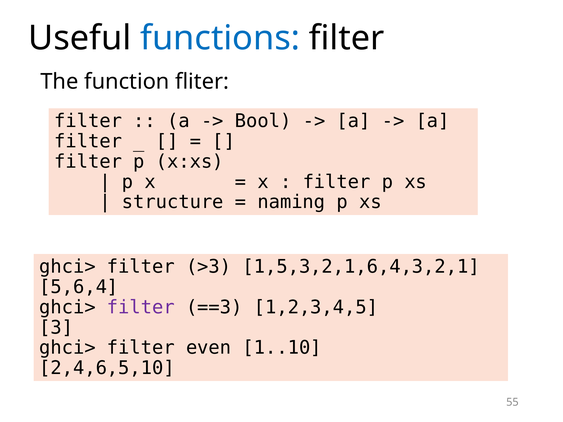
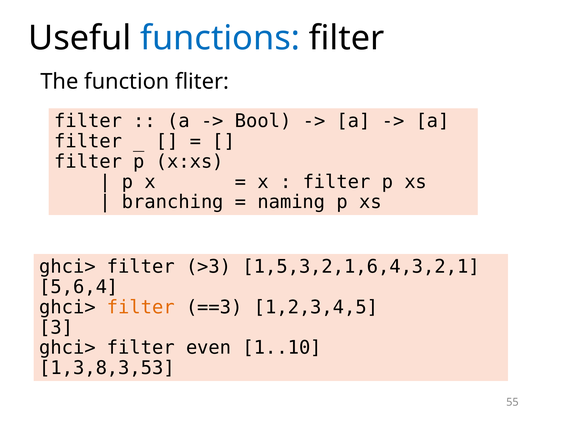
structure: structure -> branching
filter at (141, 307) colour: purple -> orange
2,4,6,5,10: 2,4,6,5,10 -> 1,3,8,3,53
